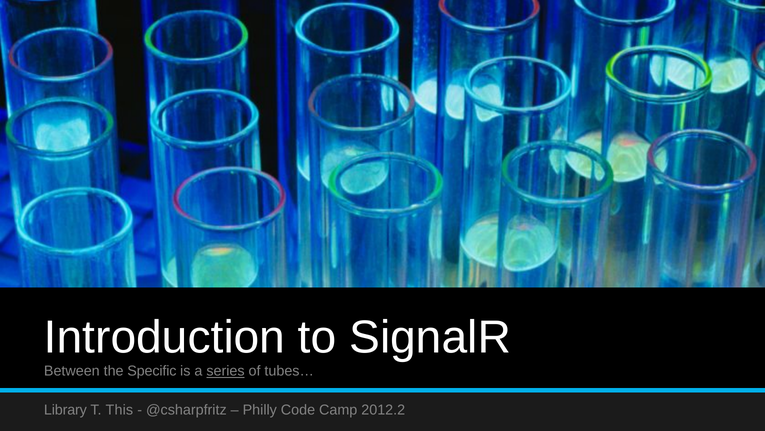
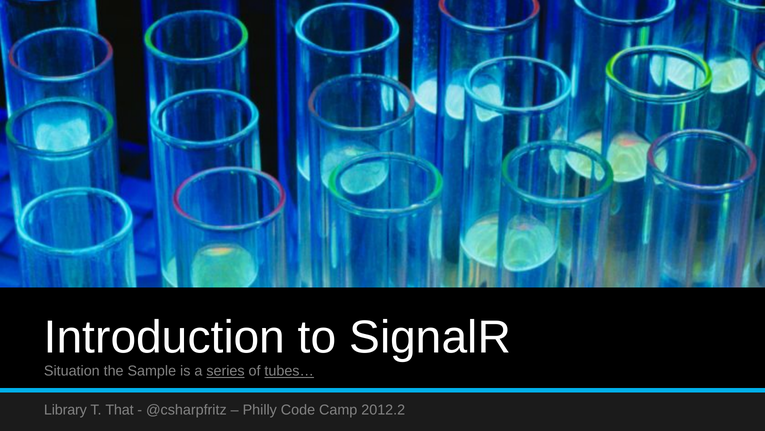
Between: Between -> Situation
Specific: Specific -> Sample
tubes… underline: none -> present
This: This -> That
